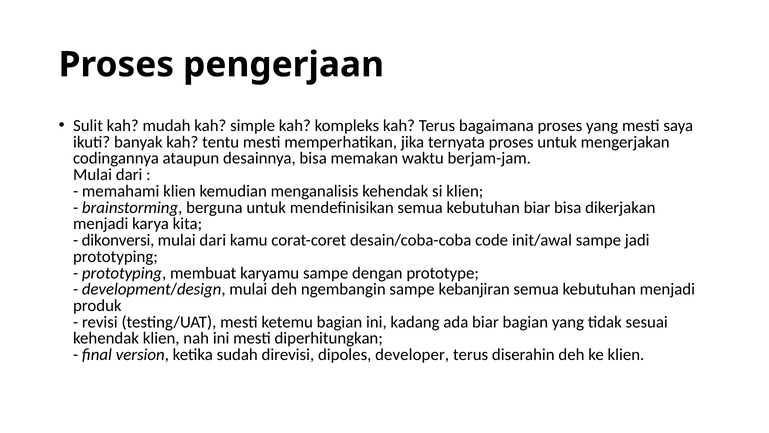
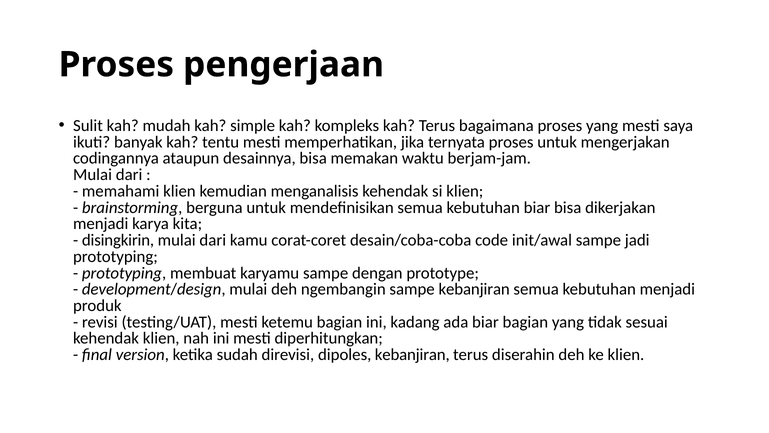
dikonversi: dikonversi -> disingkirin
dipoles developer: developer -> kebanjiran
